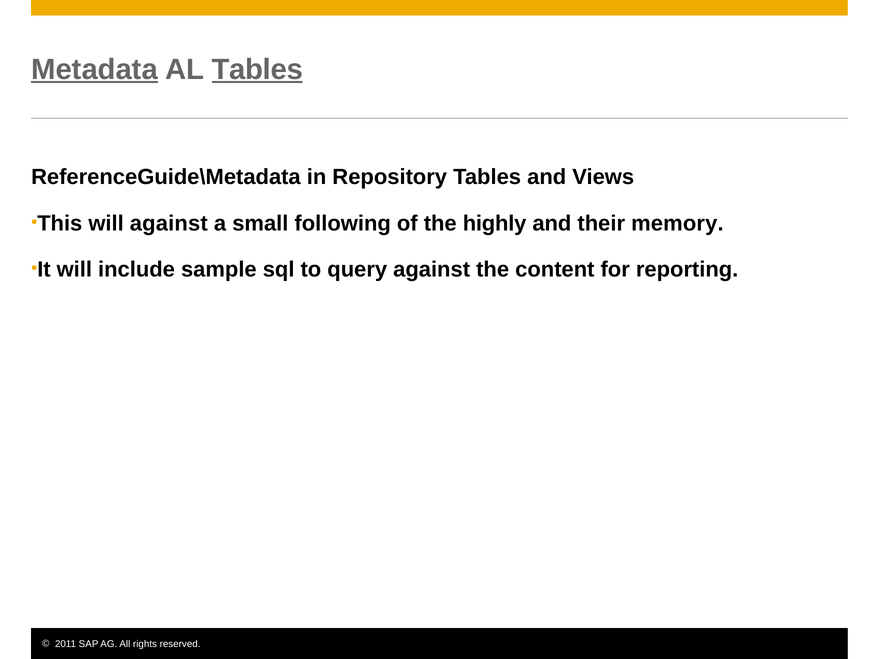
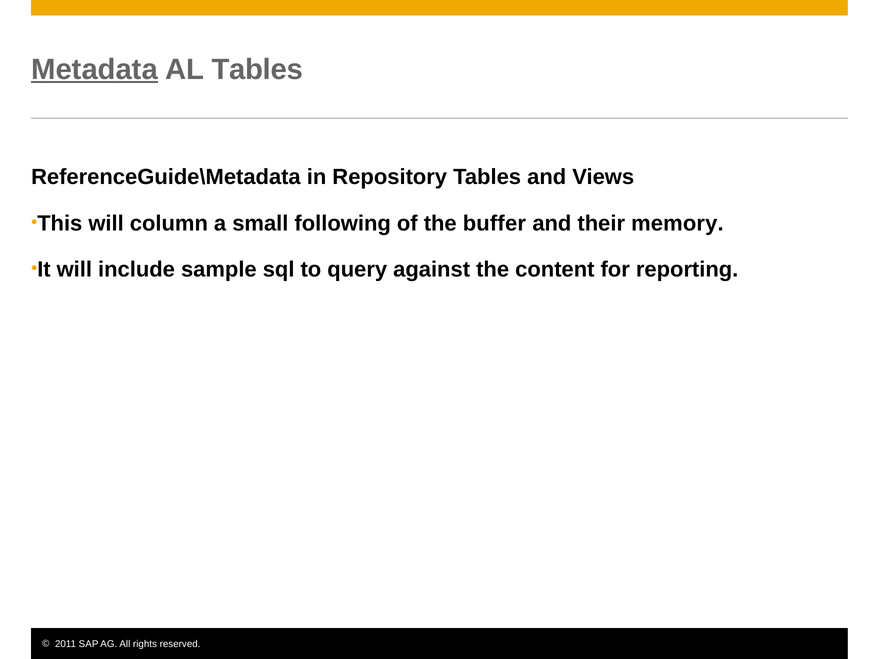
Tables at (257, 70) underline: present -> none
will against: against -> column
highly: highly -> buffer
